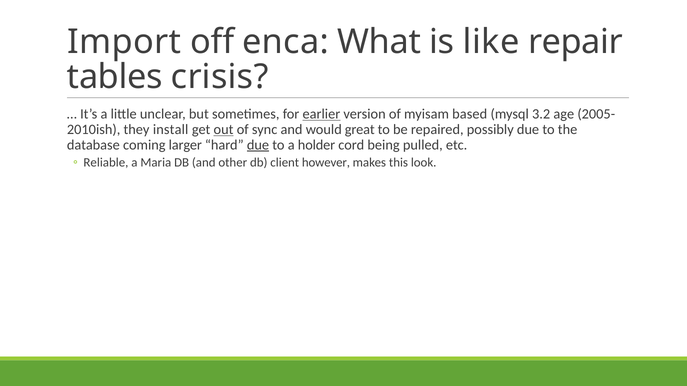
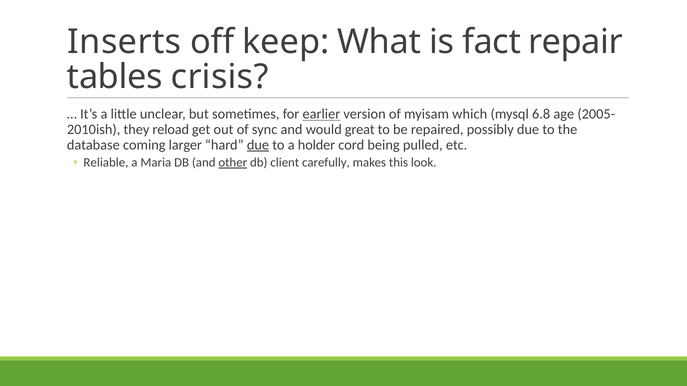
Import: Import -> Inserts
enca: enca -> keep
like: like -> fact
based: based -> which
3.2: 3.2 -> 6.8
install: install -> reload
out underline: present -> none
other underline: none -> present
however: however -> carefully
